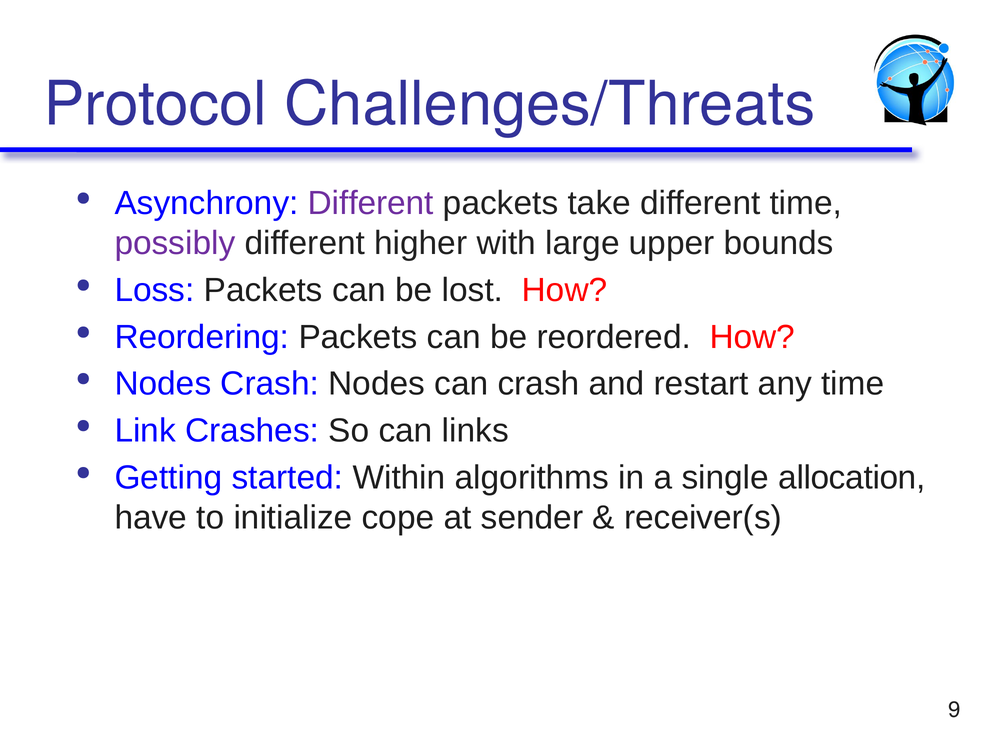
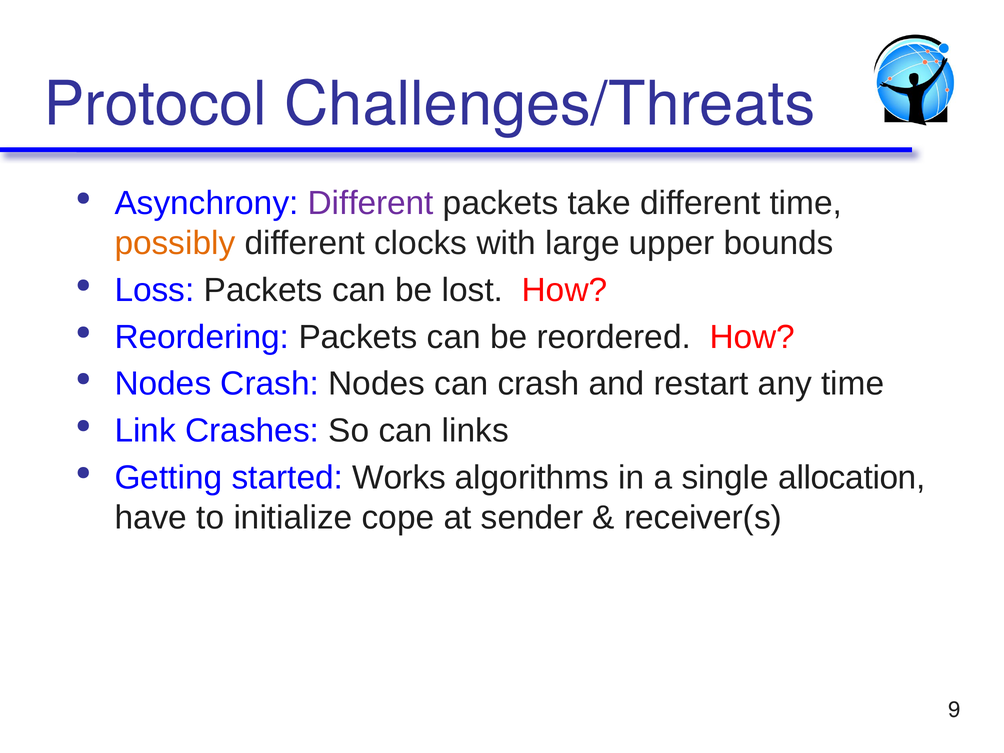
possibly colour: purple -> orange
higher: higher -> clocks
Within: Within -> Works
